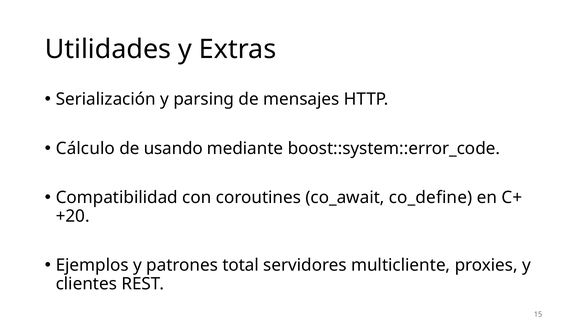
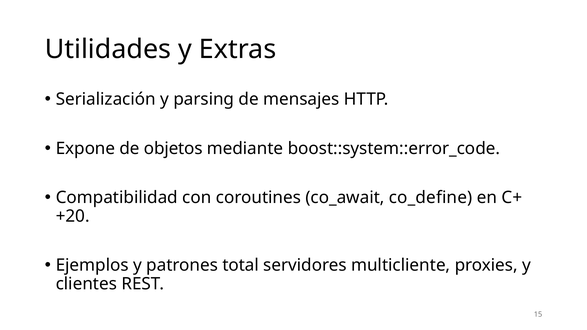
Cálculo: Cálculo -> Expone
usando: usando -> objetos
